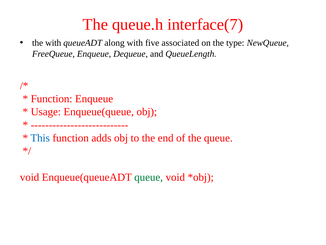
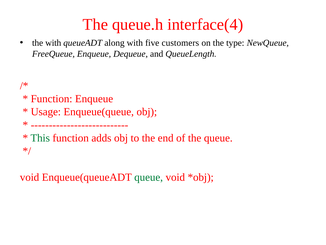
interface(7: interface(7 -> interface(4
associated: associated -> customers
This colour: blue -> green
